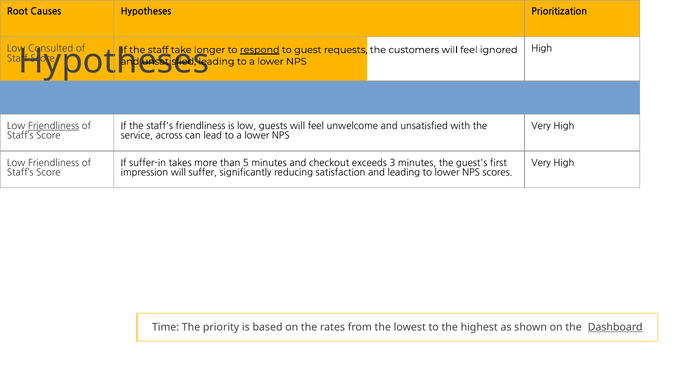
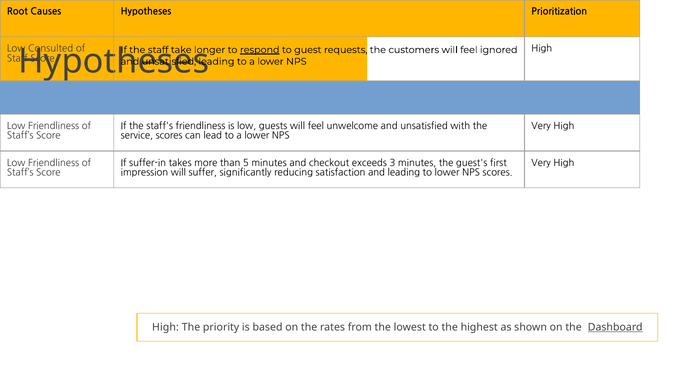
Friendliness at (54, 126) underline: present -> none
service across: across -> scores
Time at (166, 327): Time -> High
